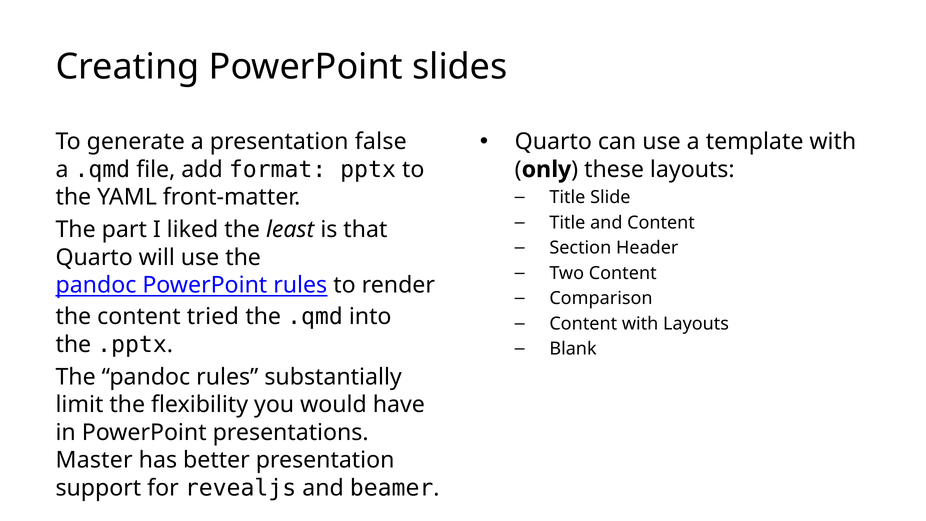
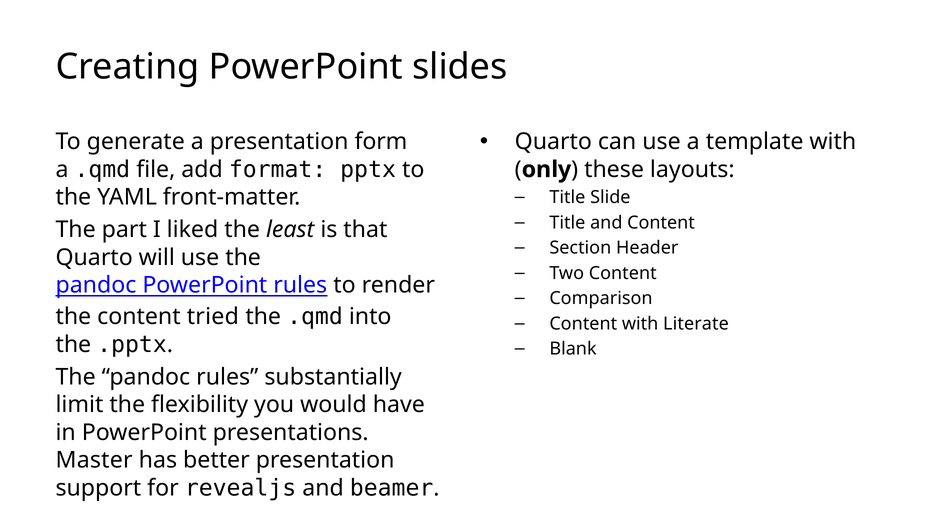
false: false -> form
with Layouts: Layouts -> Literate
